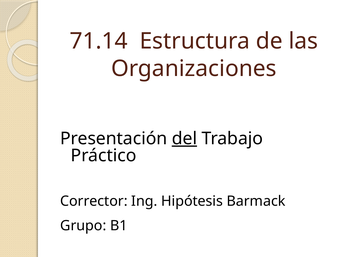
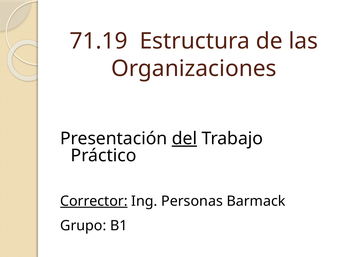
71.14: 71.14 -> 71.19
Corrector underline: none -> present
Hipótesis: Hipótesis -> Personas
